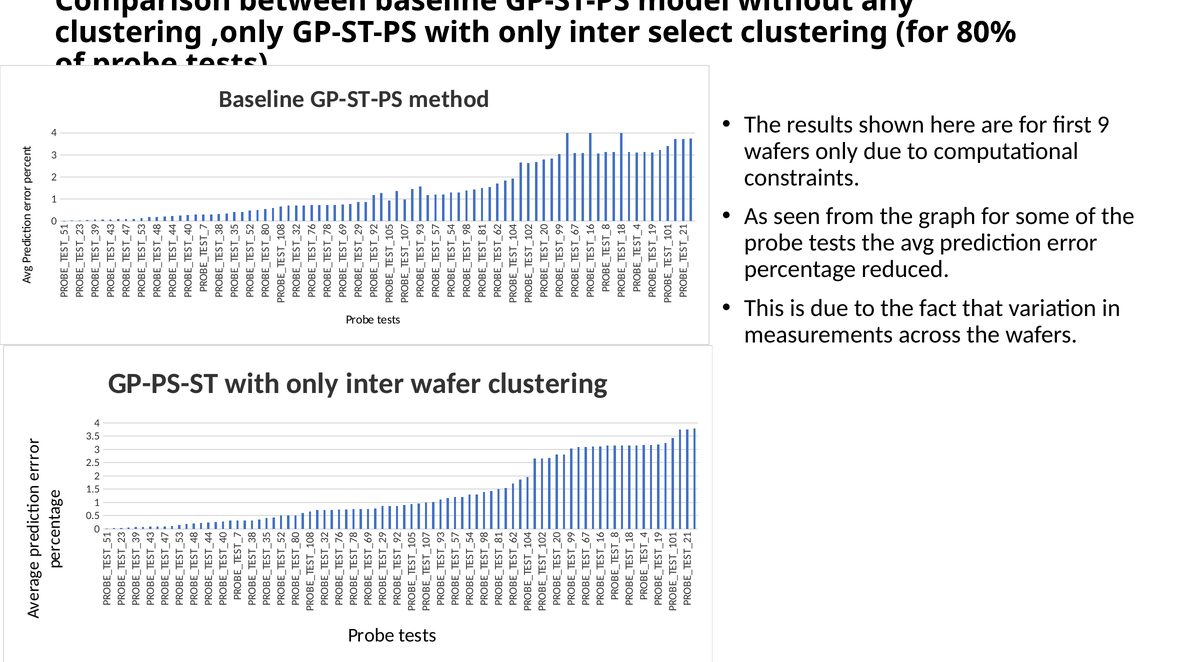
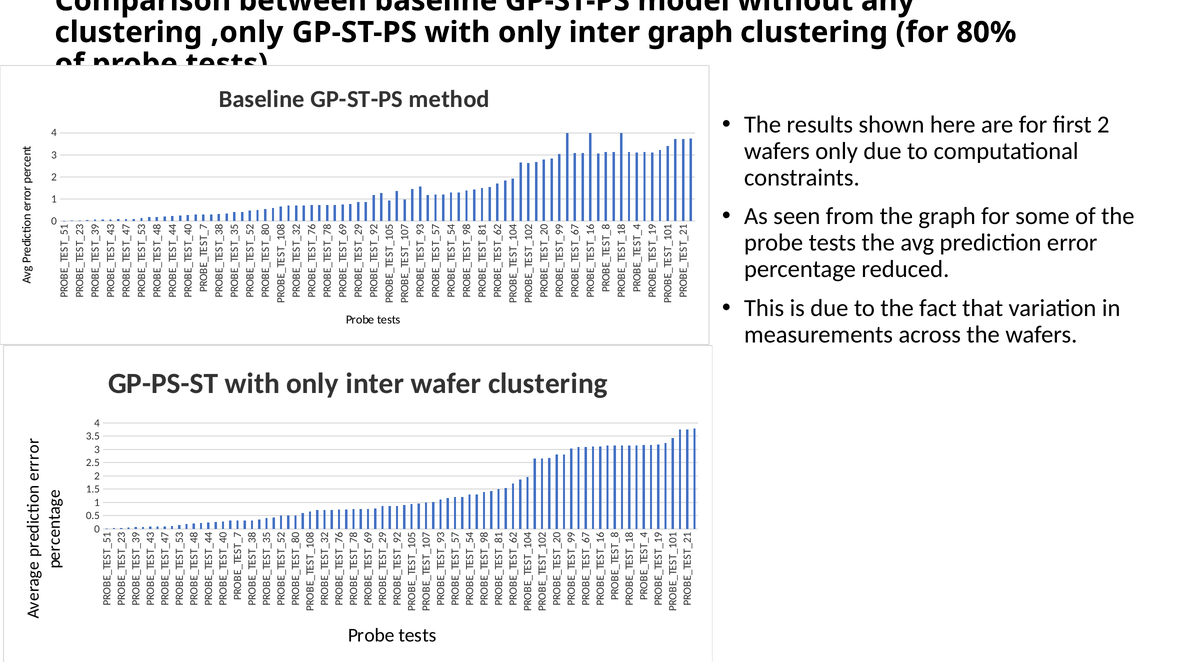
inter select: select -> graph
first 9: 9 -> 2
